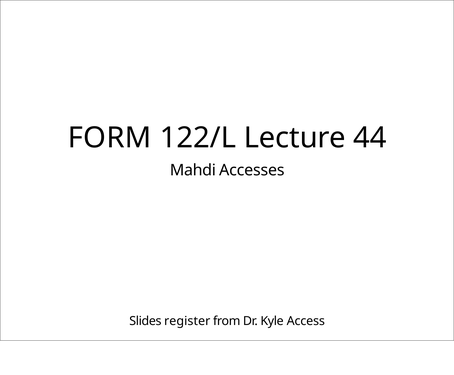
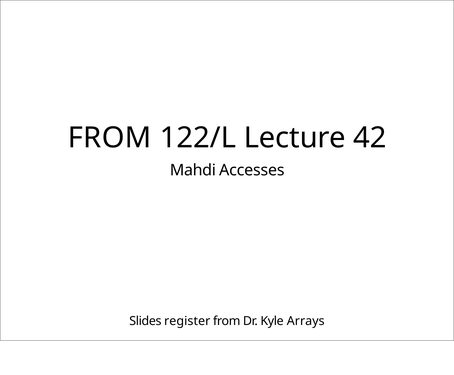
FORM at (110, 138): FORM -> FROM
44: 44 -> 42
Access: Access -> Arrays
